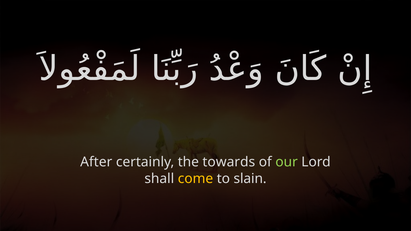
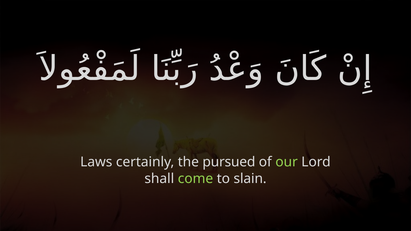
After: After -> Laws
towards: towards -> pursued
come colour: yellow -> light green
